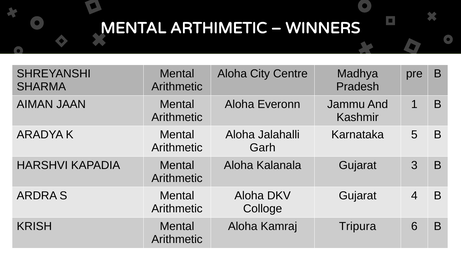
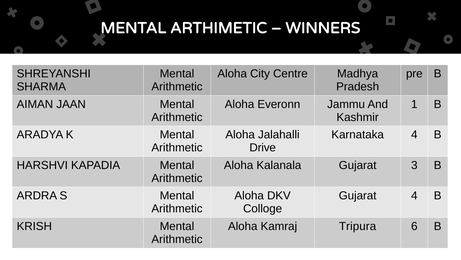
Karnataka 5: 5 -> 4
Garh: Garh -> Drive
